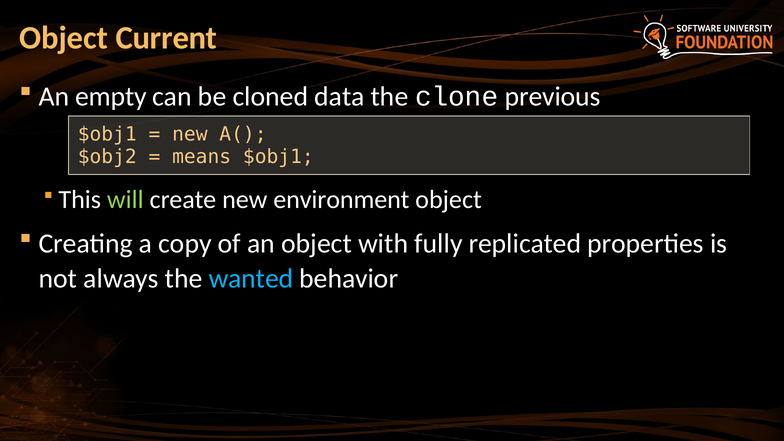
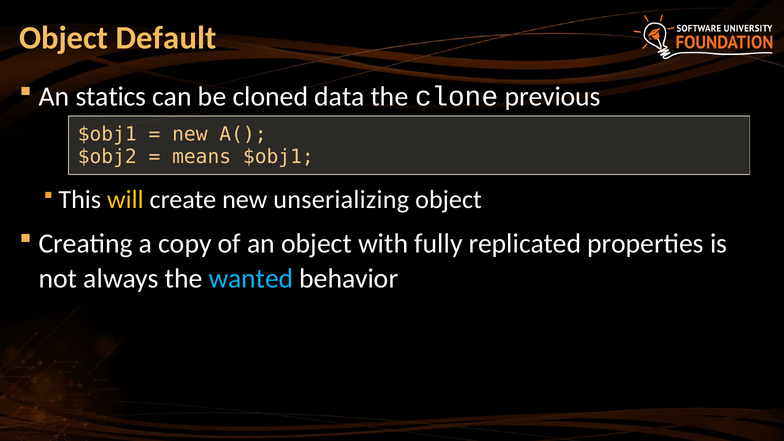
Current: Current -> Default
empty: empty -> statics
will colour: light green -> yellow
environment: environment -> unserializing
